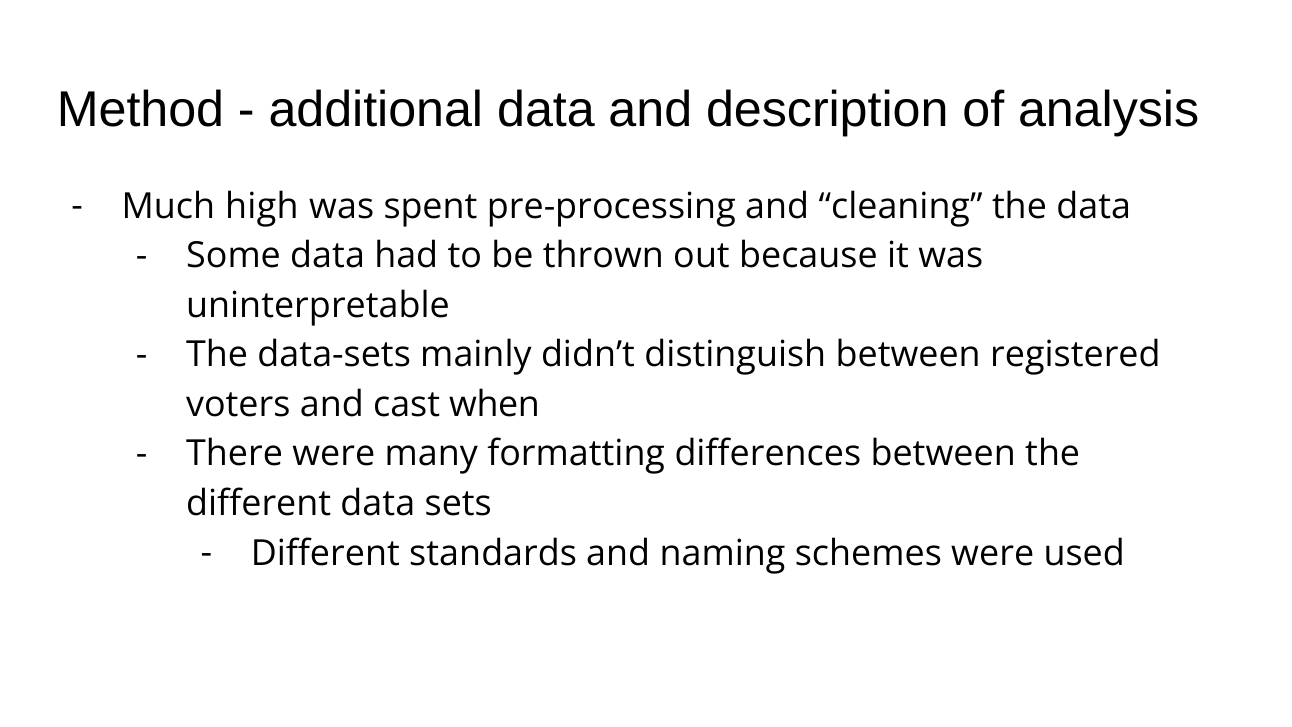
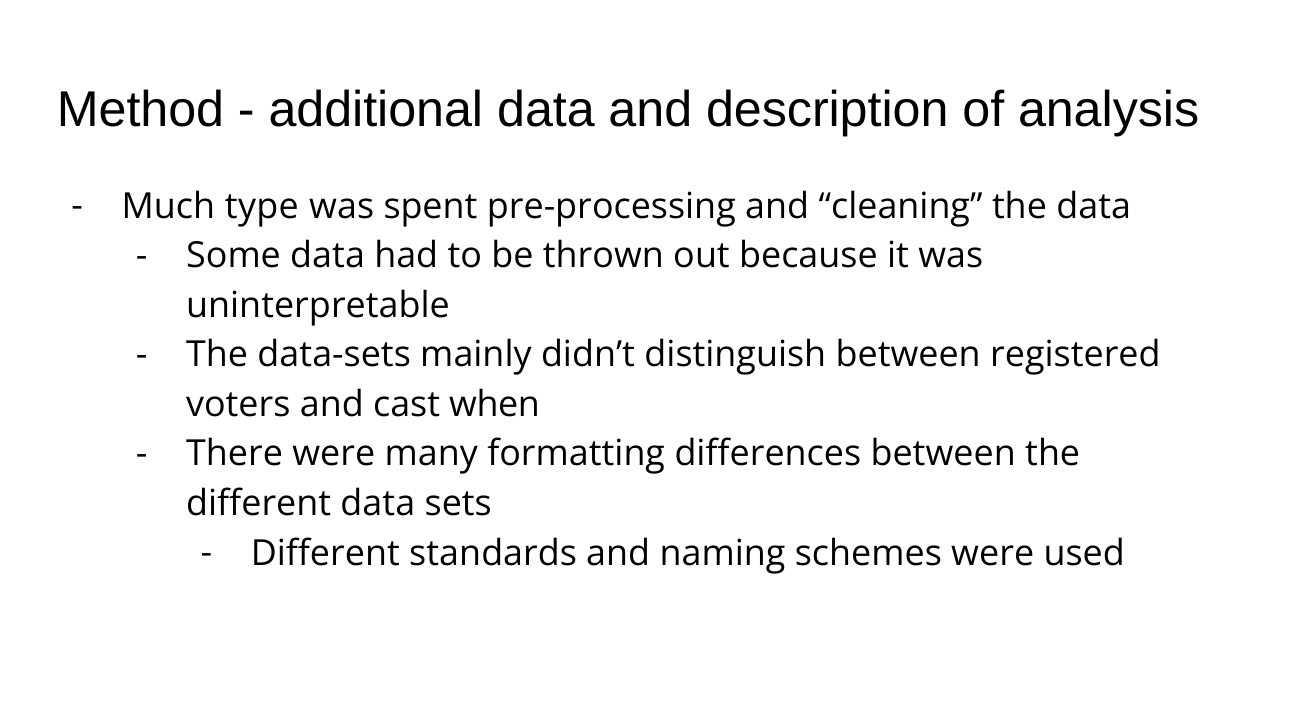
high: high -> type
